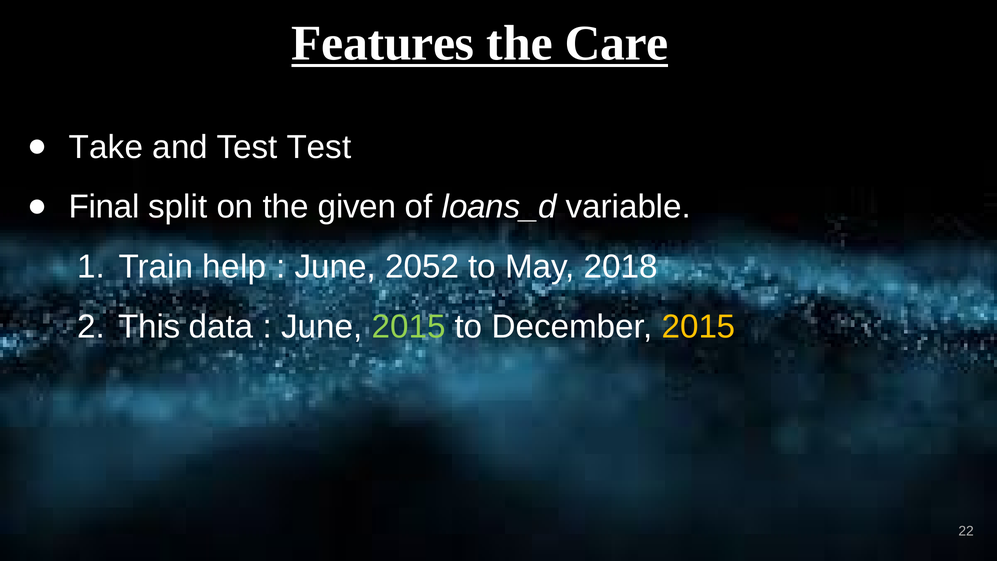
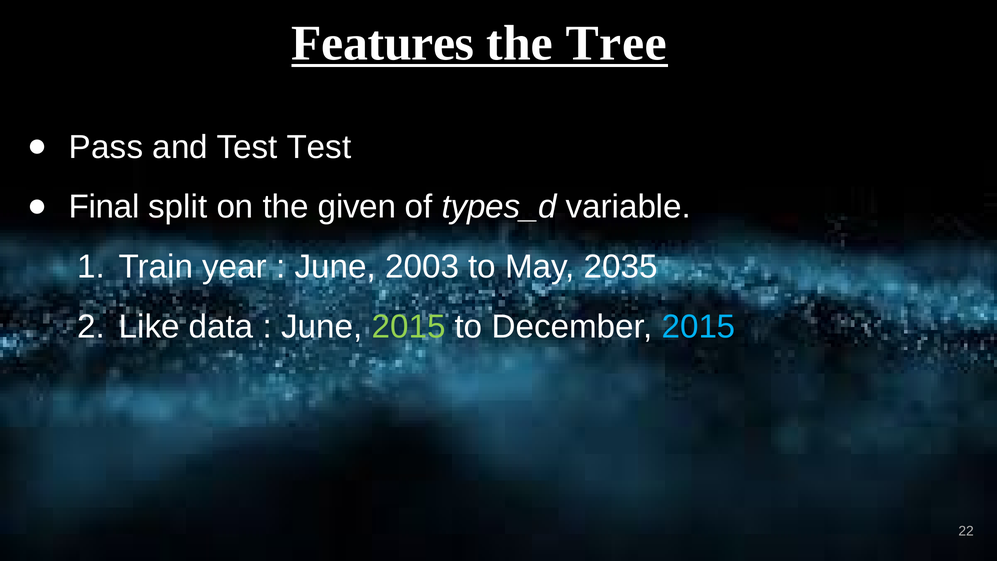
Care: Care -> Tree
Take: Take -> Pass
loans_d: loans_d -> types_d
help: help -> year
2052: 2052 -> 2003
2018: 2018 -> 2035
This: This -> Like
2015 at (699, 327) colour: yellow -> light blue
